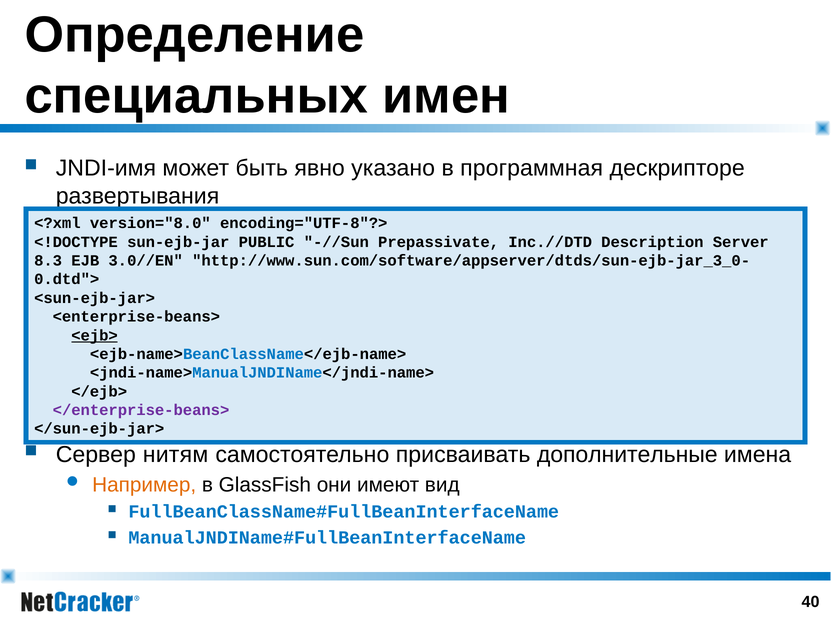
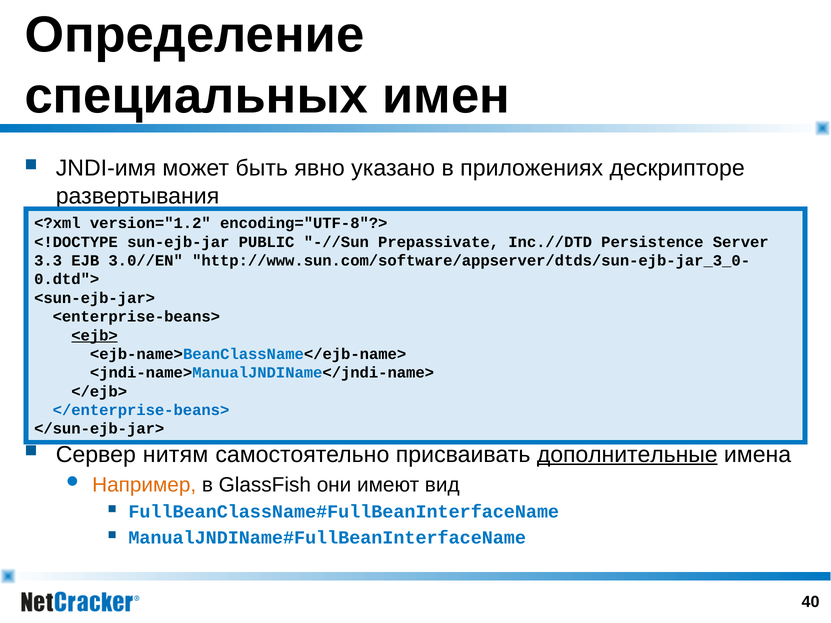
программная: программная -> приложениях
version="8.0: version="8.0 -> version="1.2
Description: Description -> Persistence
8.3: 8.3 -> 3.3
</enterprise-beans> colour: purple -> blue
дополнительные underline: none -> present
